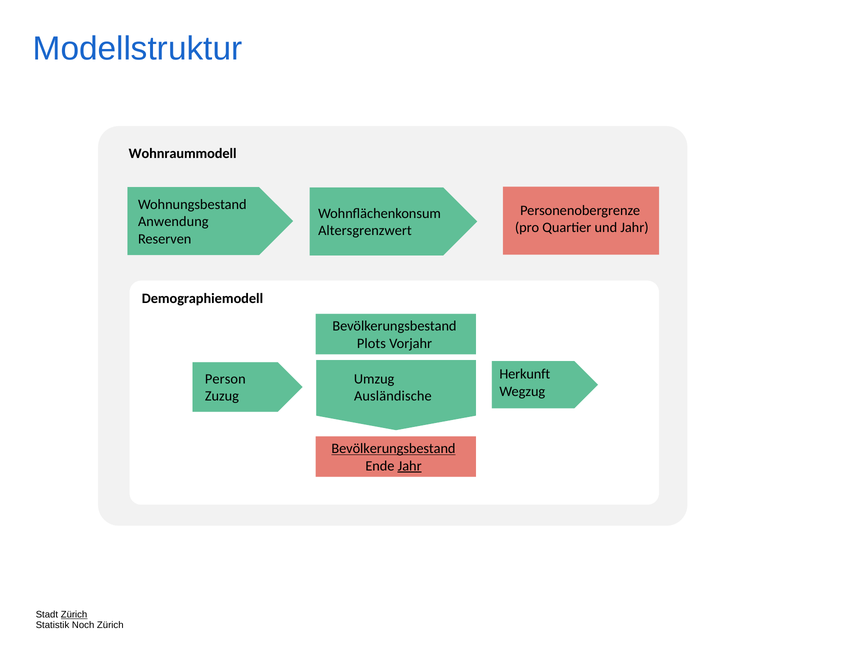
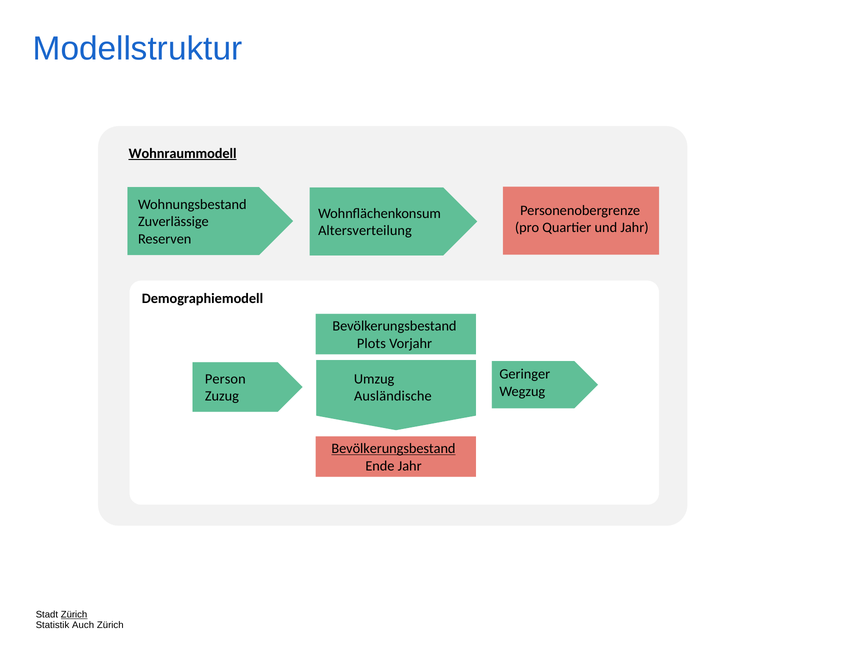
Wohnraummodell underline: none -> present
Anwendung: Anwendung -> Zuverlässige
Altersgrenzwert: Altersgrenzwert -> Altersverteilung
Herkunft: Herkunft -> Geringer
Jahr at (410, 466) underline: present -> none
Noch: Noch -> Auch
